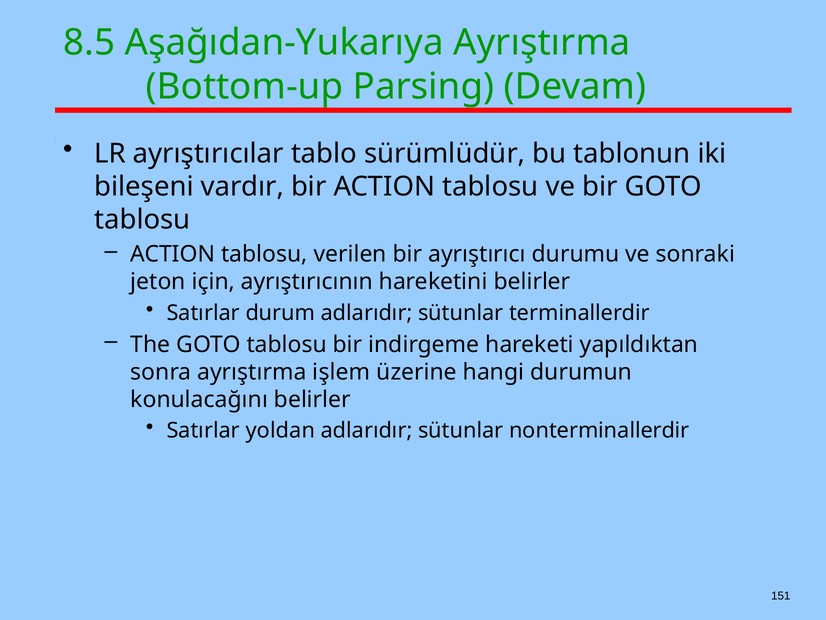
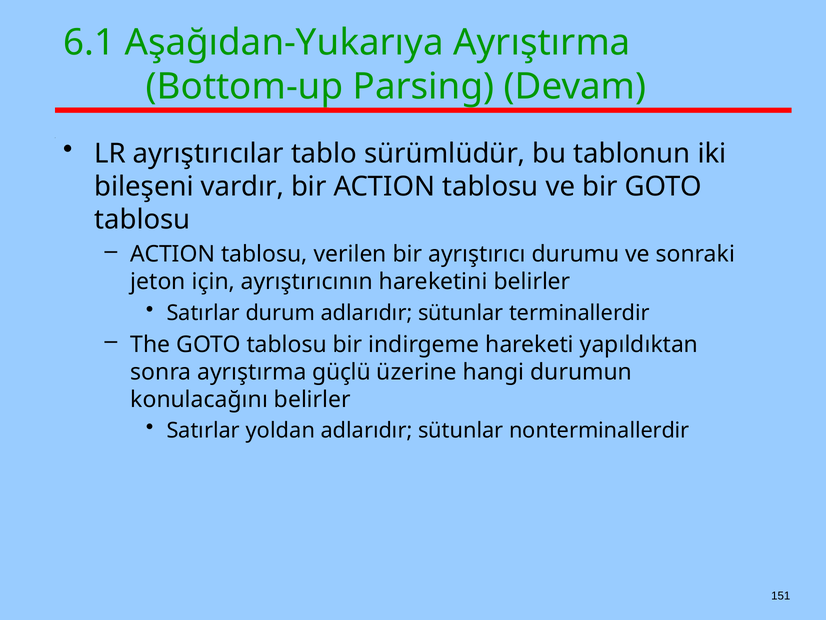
8.5: 8.5 -> 6.1
işlem: işlem -> güçlü
